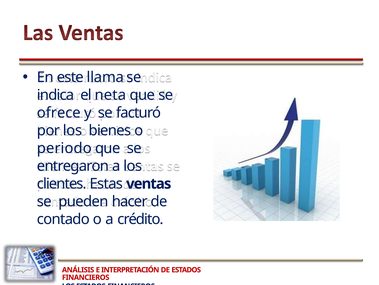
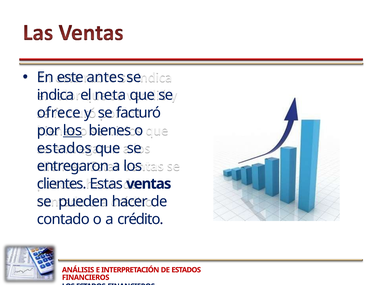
llama: llama -> antes
los at (73, 130) underline: none -> present
periodo at (64, 148): periodo -> estados
